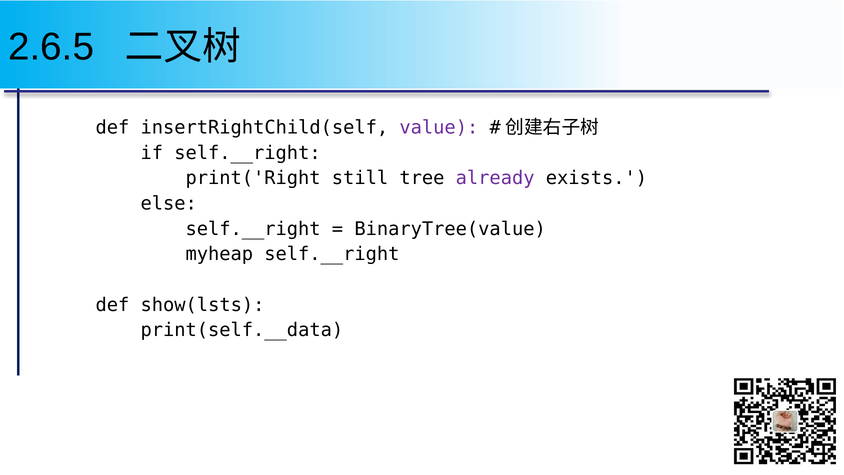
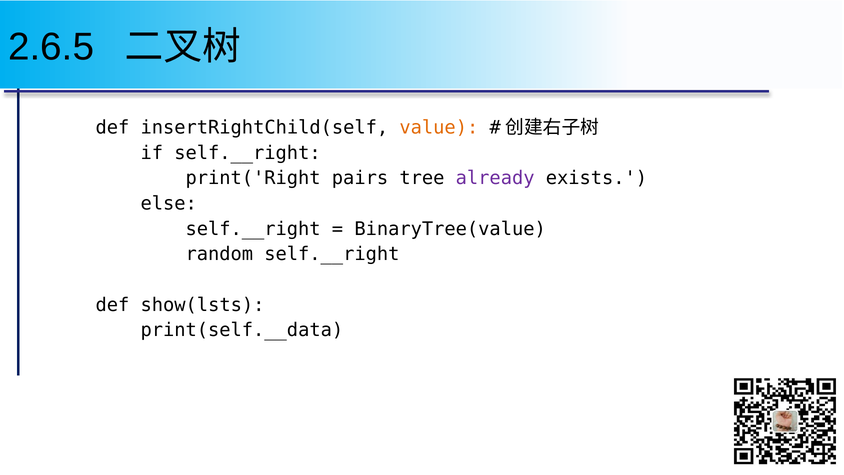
value colour: purple -> orange
still: still -> pairs
myheap: myheap -> random
